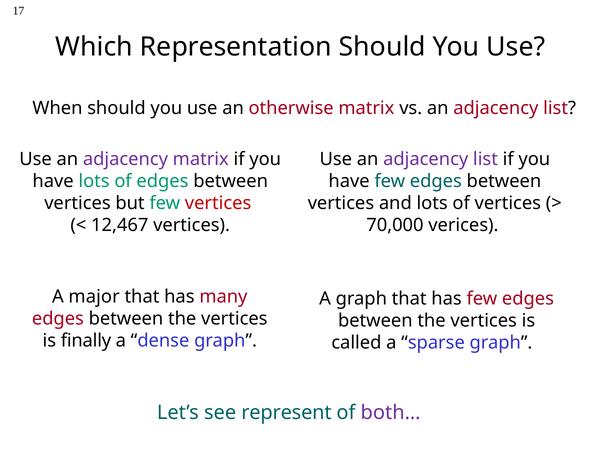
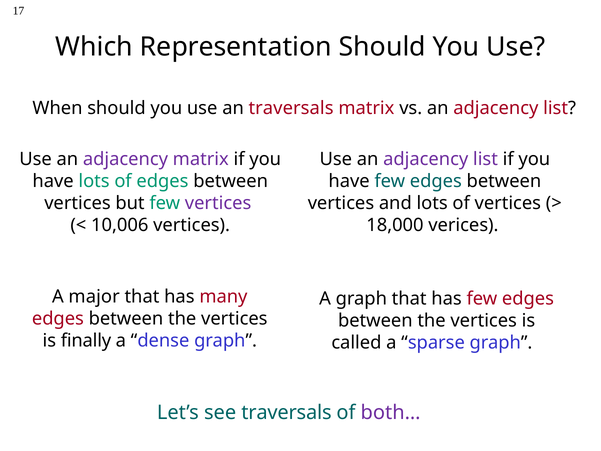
an otherwise: otherwise -> traversals
vertices at (218, 203) colour: red -> purple
12,467: 12,467 -> 10,006
70,000: 70,000 -> 18,000
see represent: represent -> traversals
